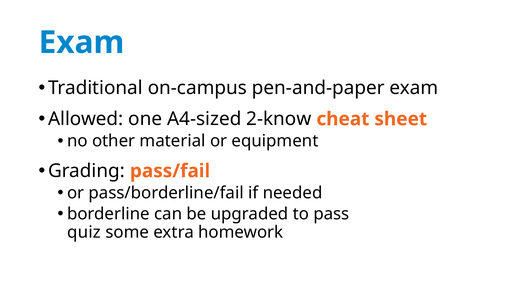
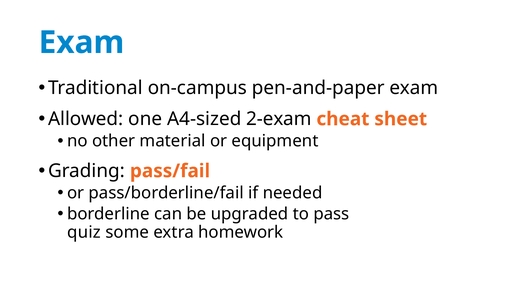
2-know: 2-know -> 2-exam
